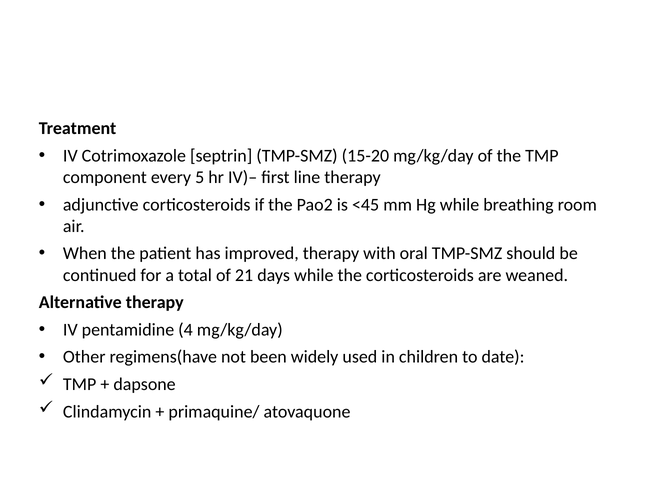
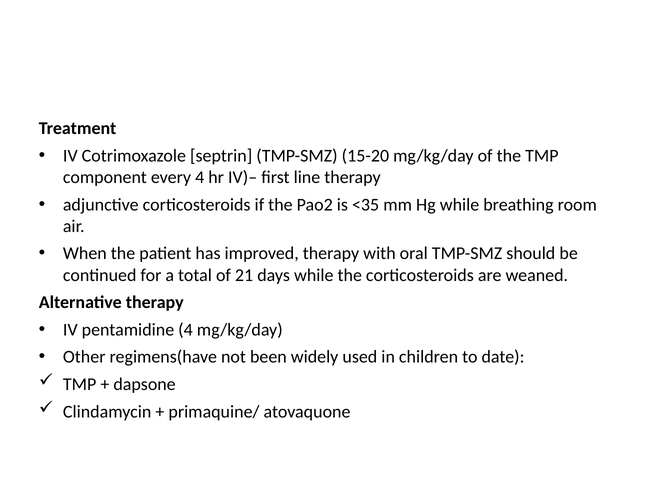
every 5: 5 -> 4
<45: <45 -> <35
